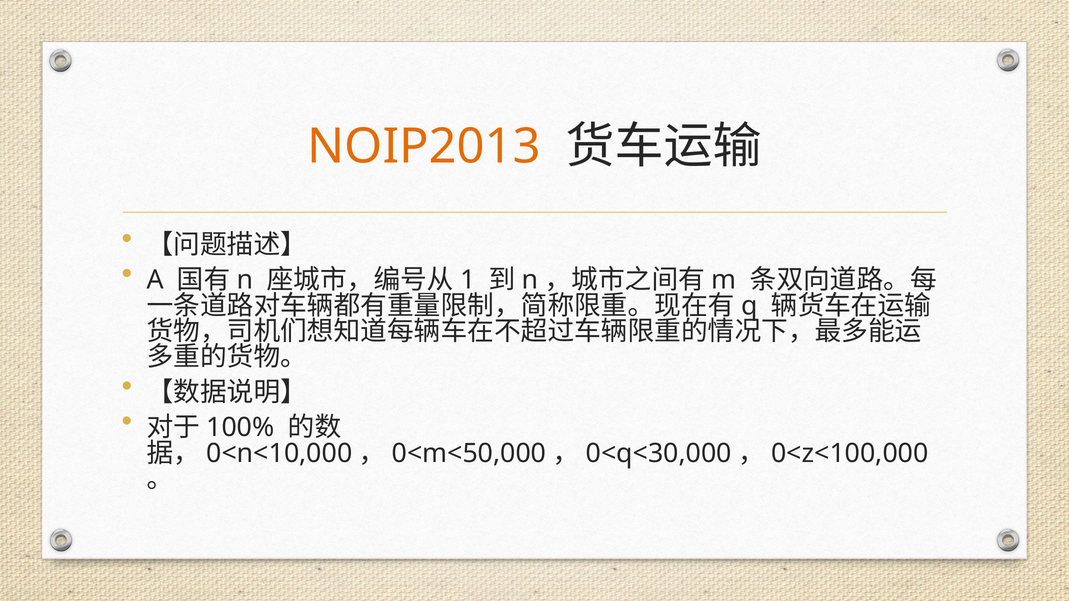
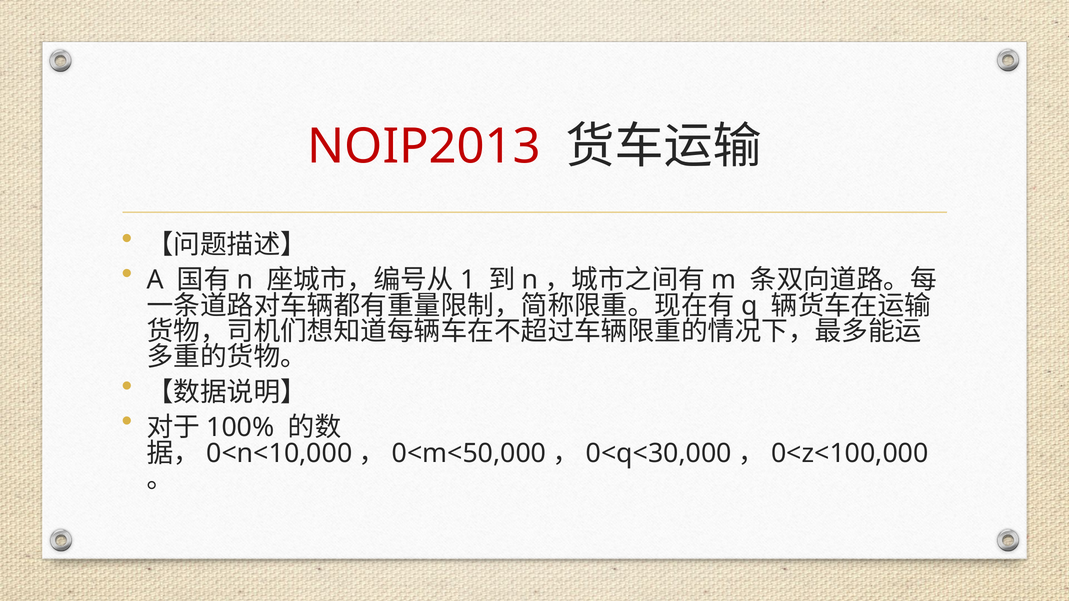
NOIP2013 colour: orange -> red
